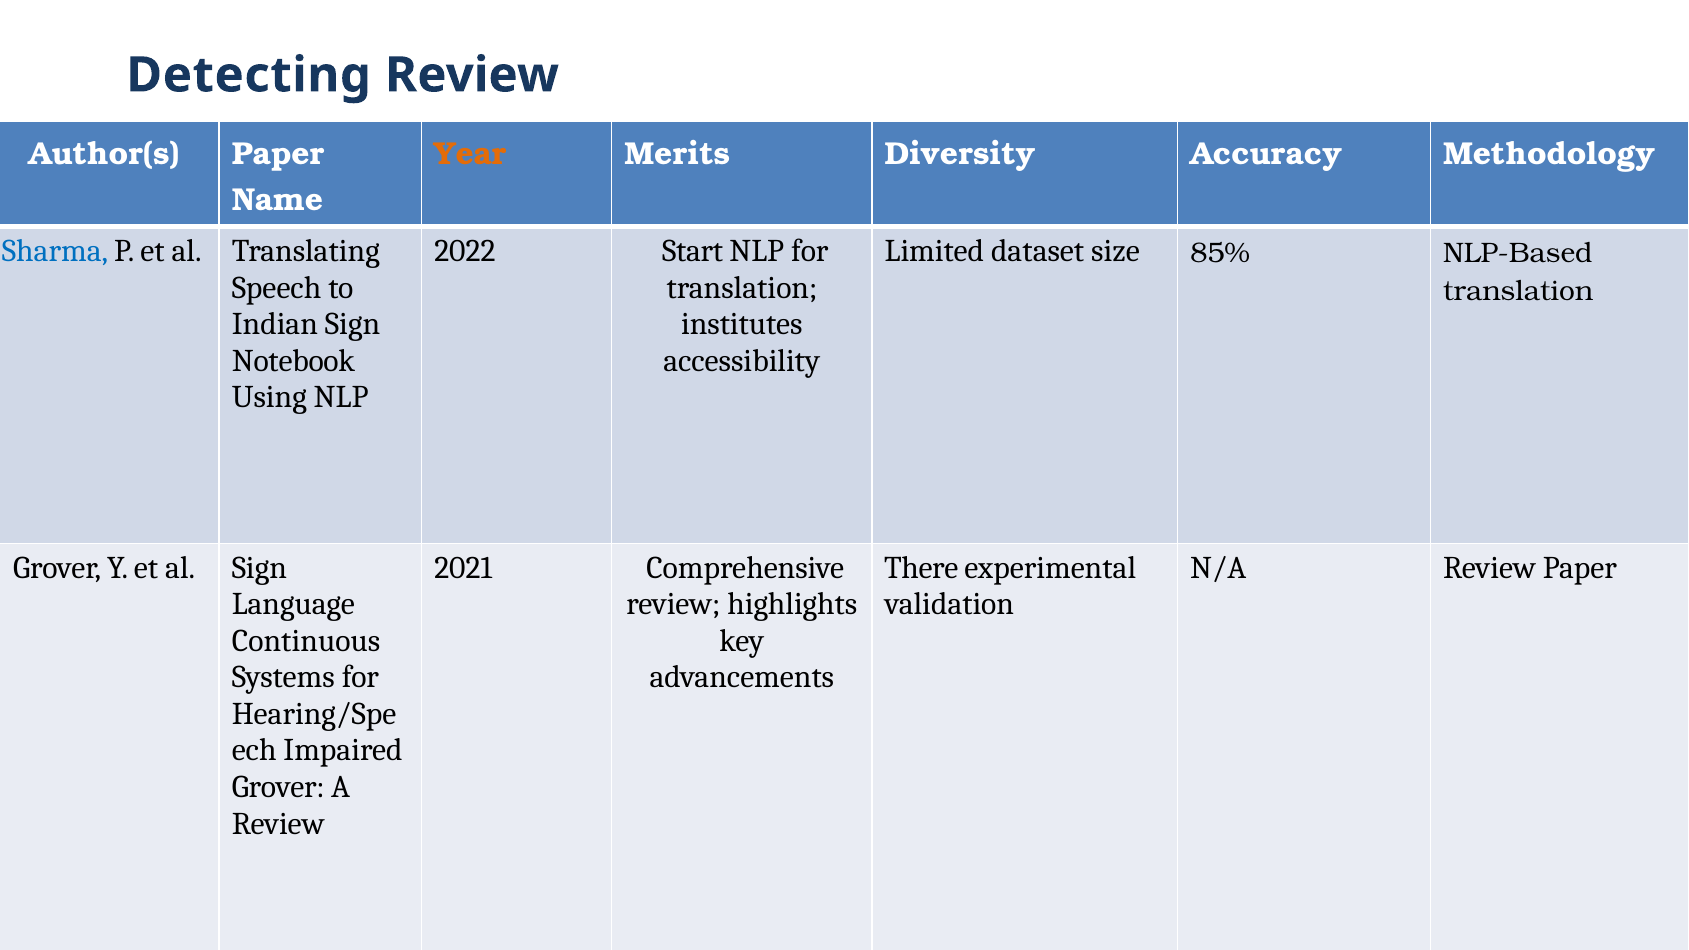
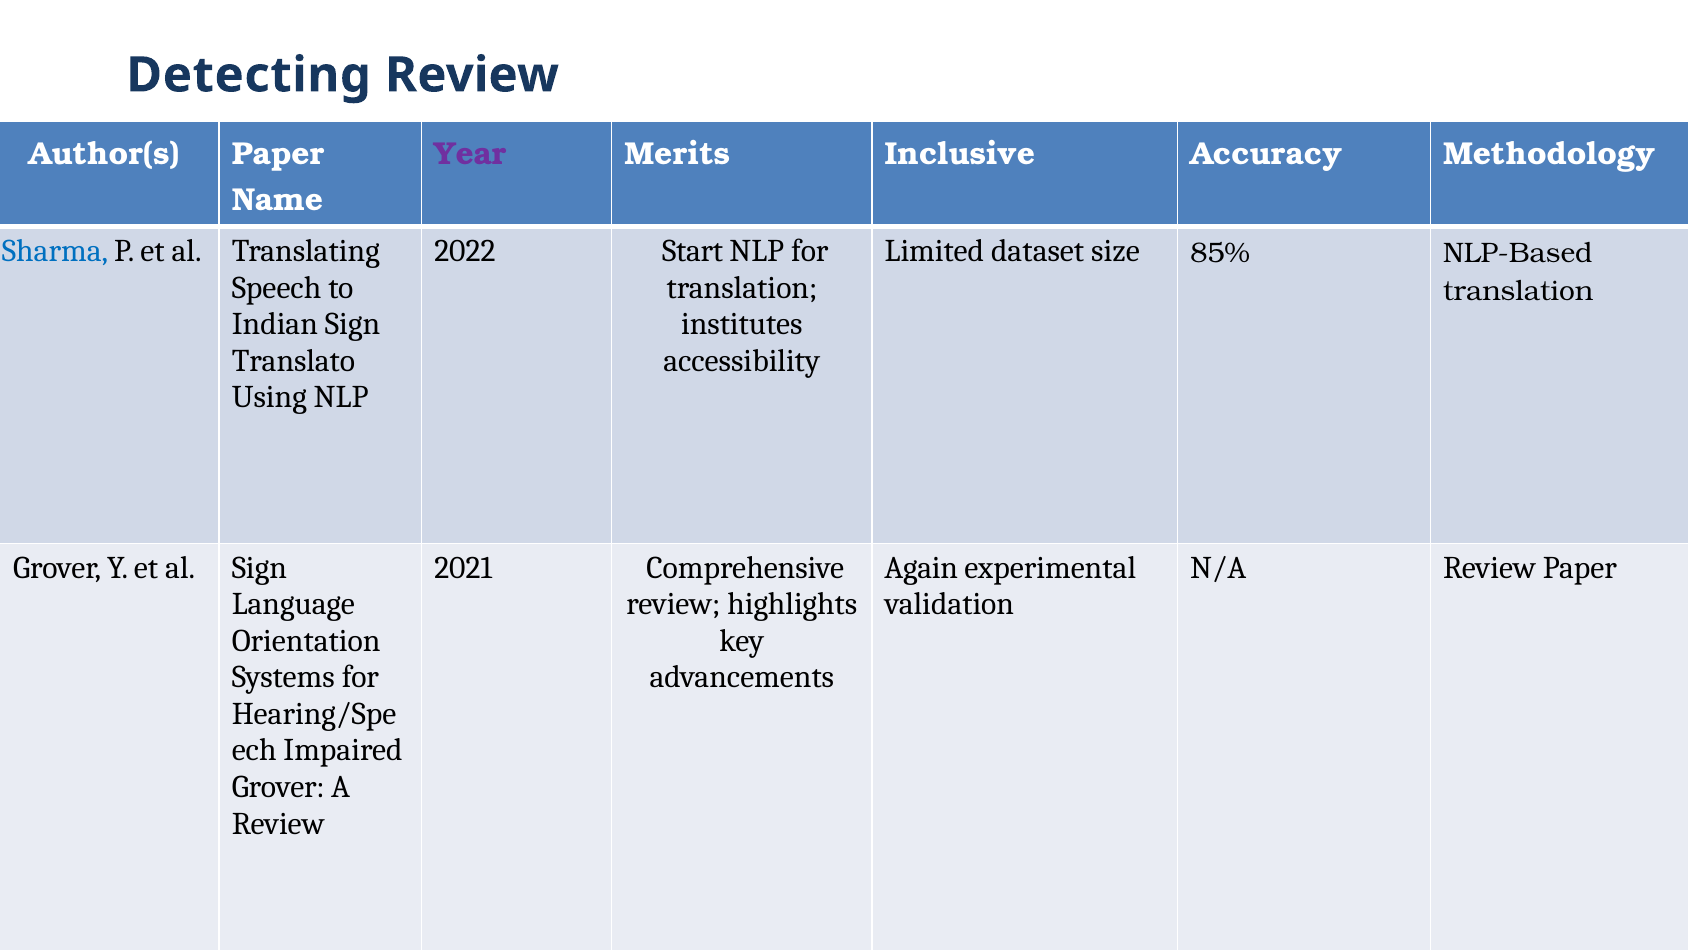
Year colour: orange -> purple
Diversity: Diversity -> Inclusive
Notebook: Notebook -> Translato
There: There -> Again
Continuous: Continuous -> Orientation
